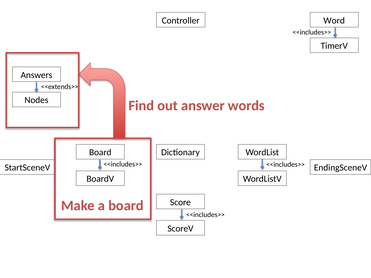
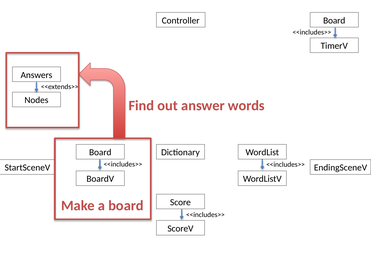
Word at (334, 20): Word -> Board
